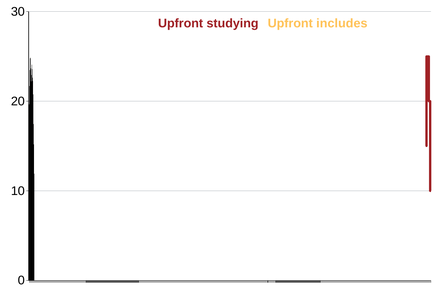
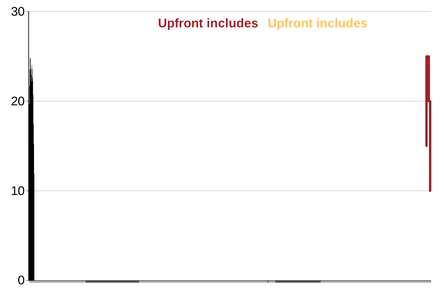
studying at (233, 23): studying -> includes
